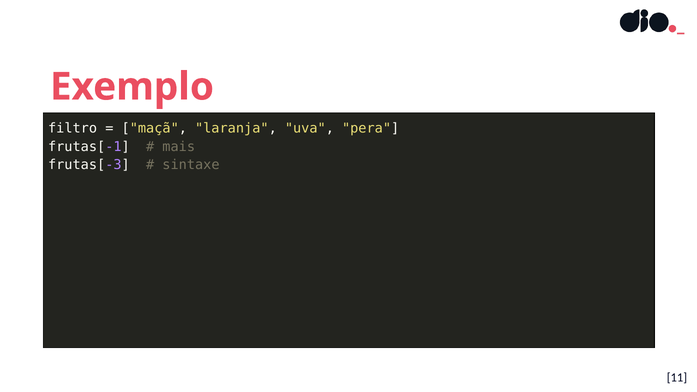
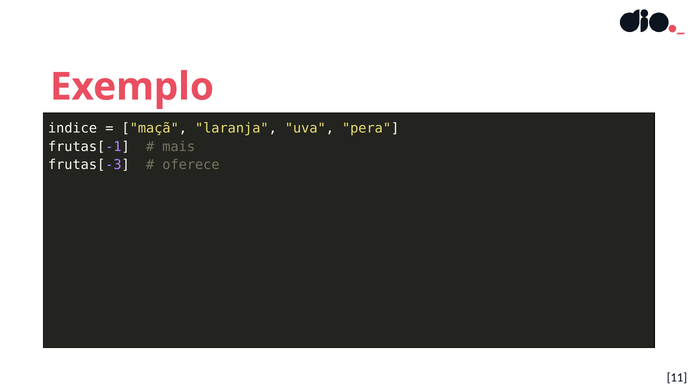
filtro: filtro -> indice
sintaxe: sintaxe -> oferece
